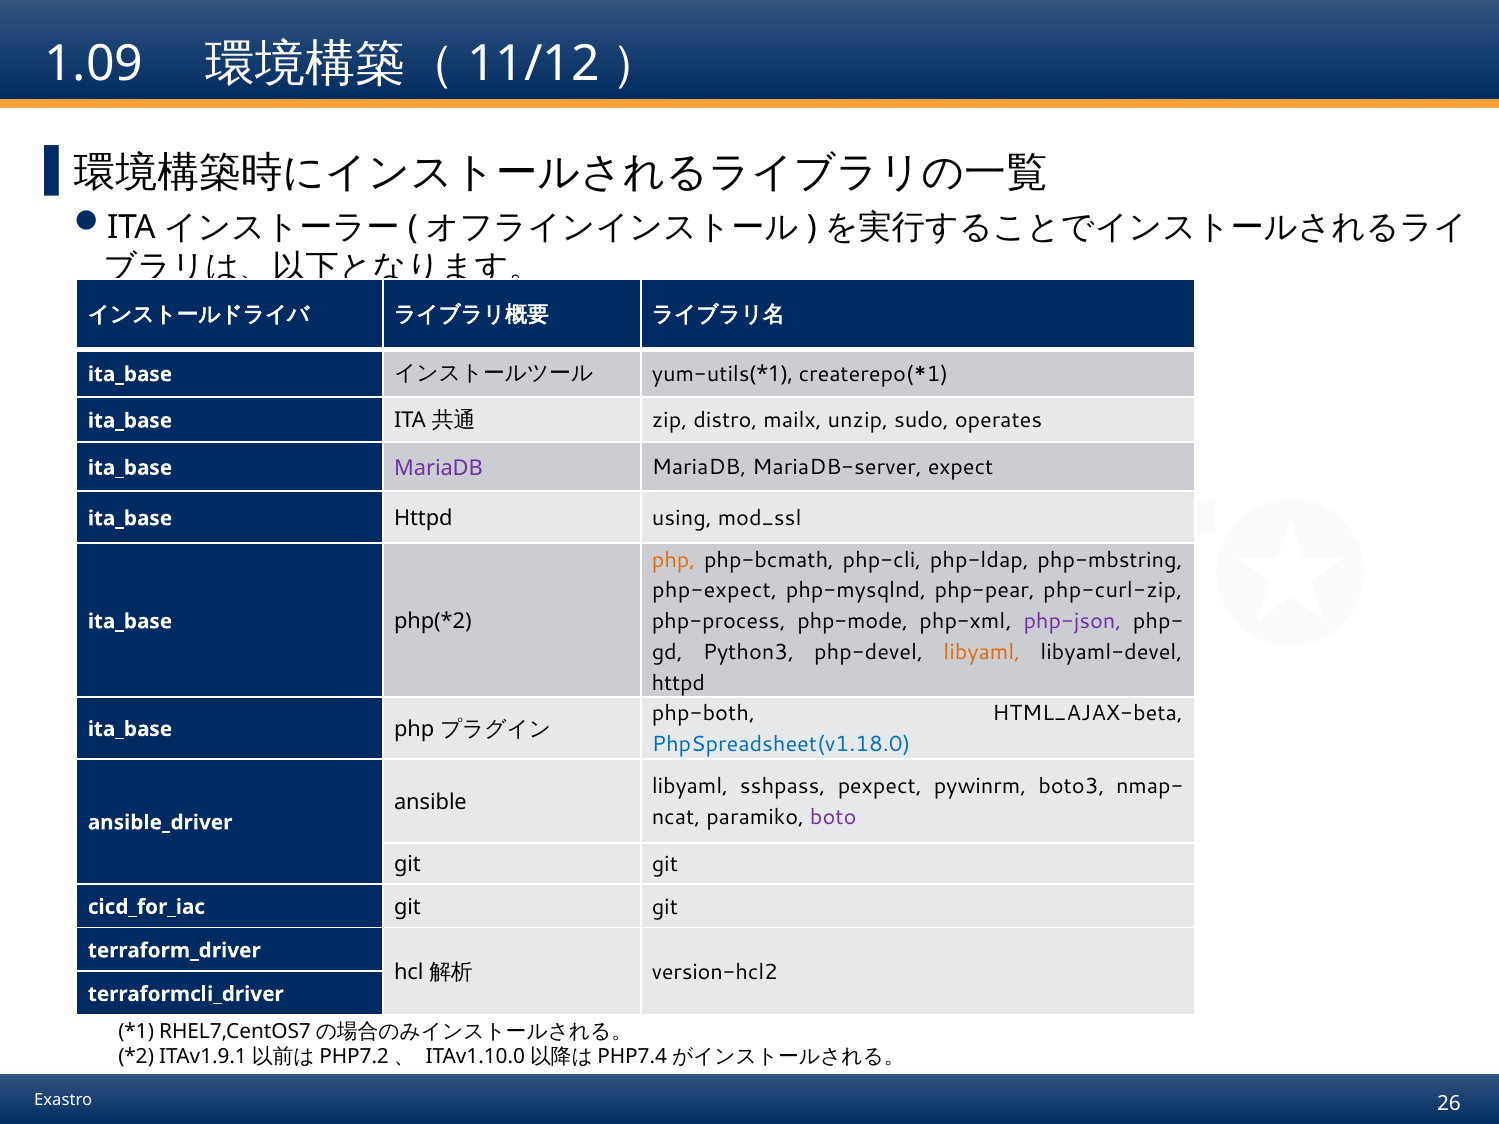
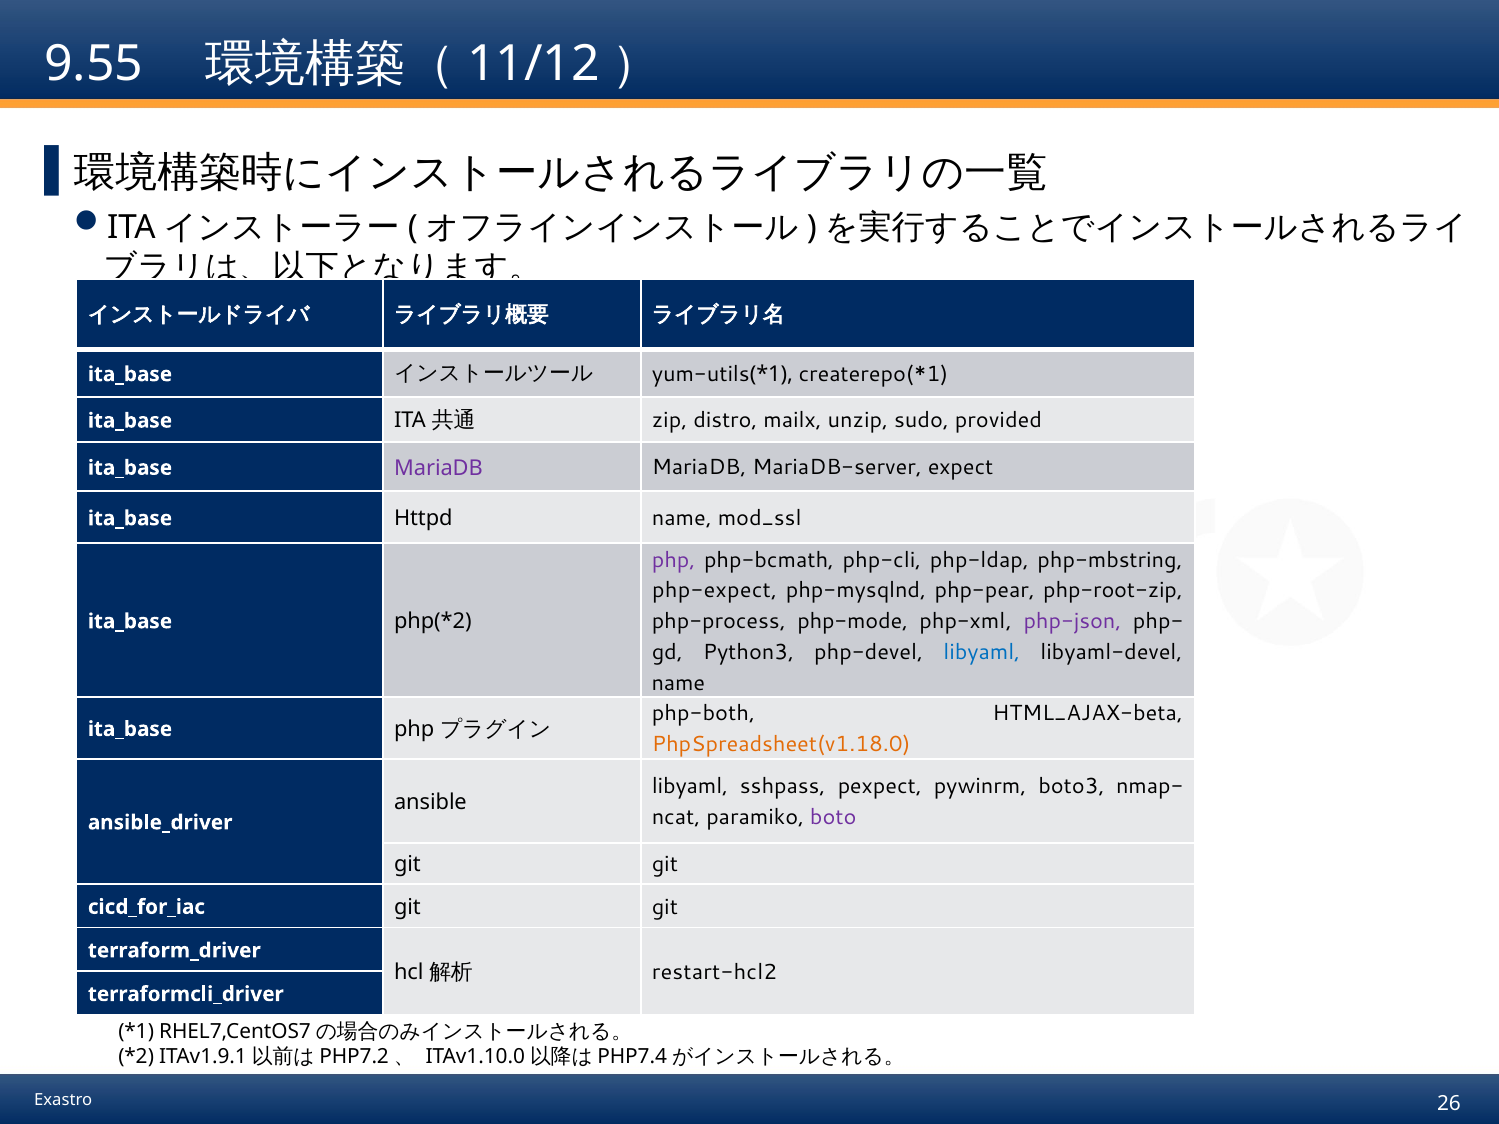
1.09: 1.09 -> 9.55
operates: operates -> provided
Httpd using: using -> name
php at (674, 560) colour: orange -> purple
php-curl-zip: php-curl-zip -> php-root-zip
libyaml at (982, 652) colour: orange -> blue
httpd at (678, 683): httpd -> name
PhpSpreadsheet(v1.18.0 colour: blue -> orange
version-hcl2: version-hcl2 -> restart-hcl2
